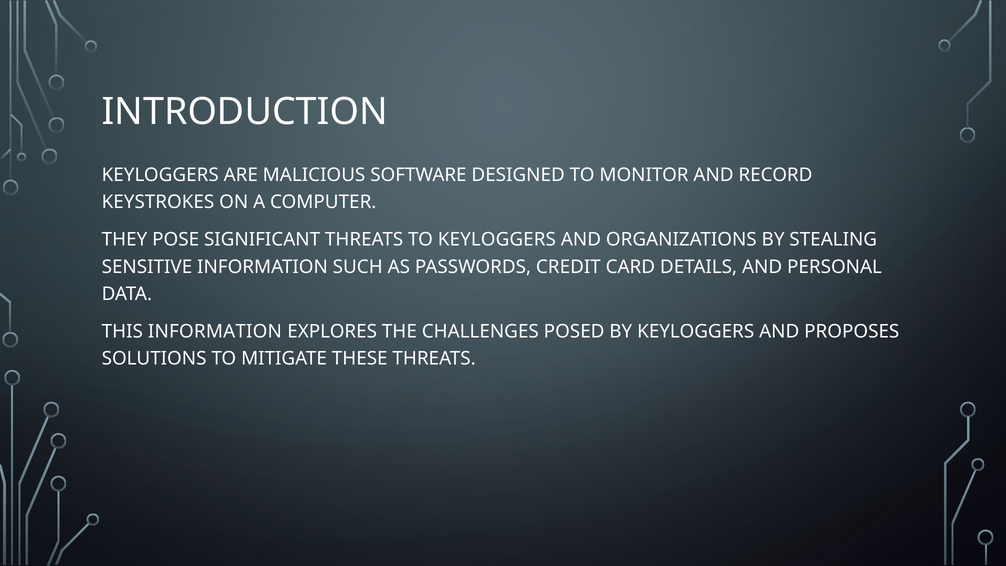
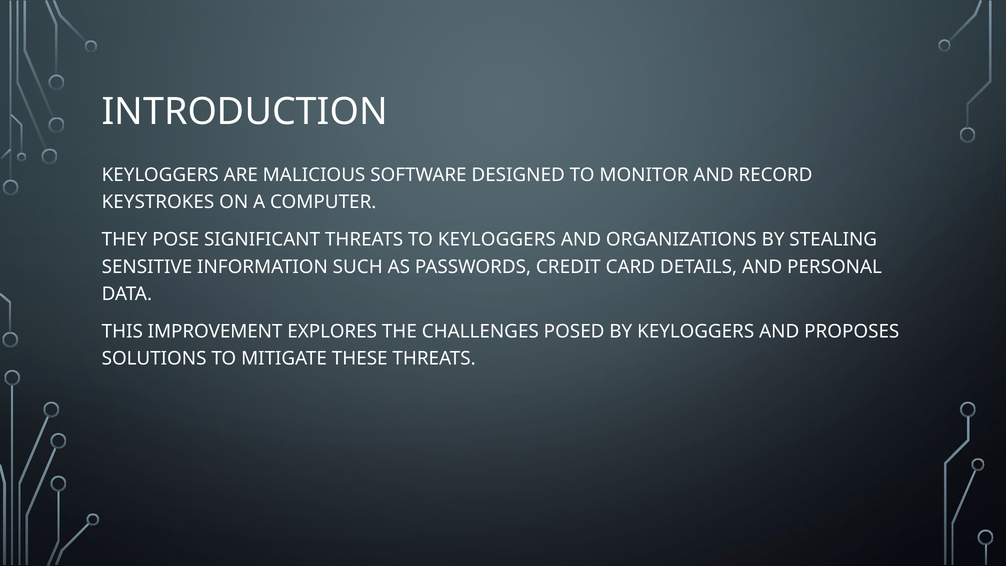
THIS INFORMATION: INFORMATION -> IMPROVEMENT
